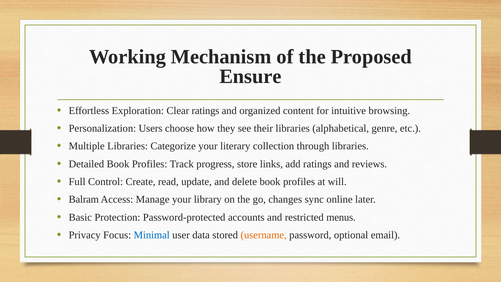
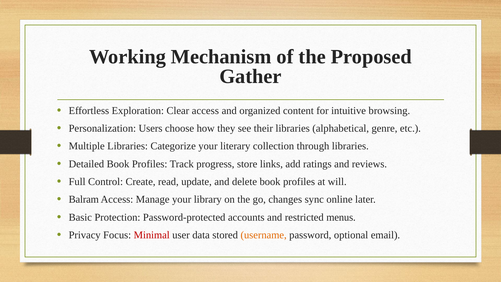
Ensure: Ensure -> Gather
Clear ratings: ratings -> access
Minimal colour: blue -> red
